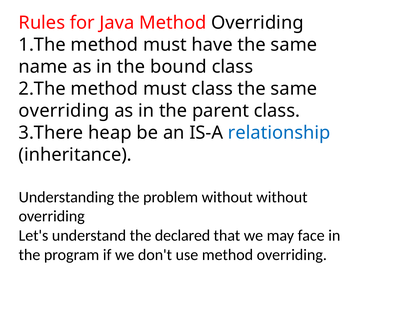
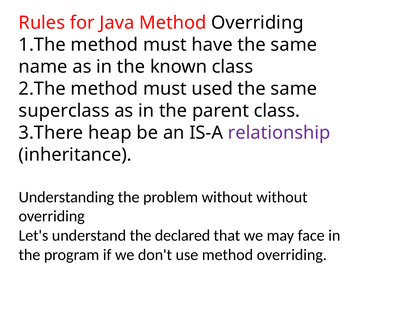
bound: bound -> known
must class: class -> used
overriding at (64, 111): overriding -> superclass
relationship colour: blue -> purple
